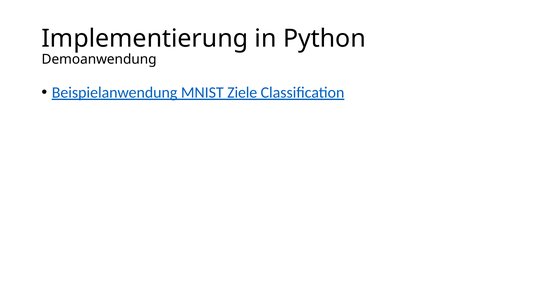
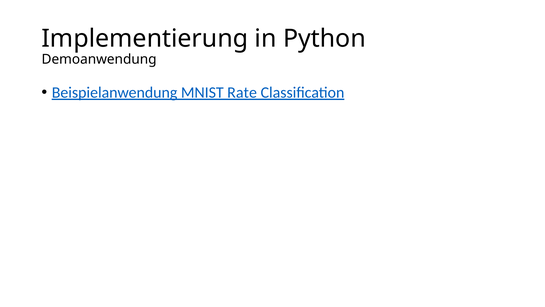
Ziele: Ziele -> Rate
